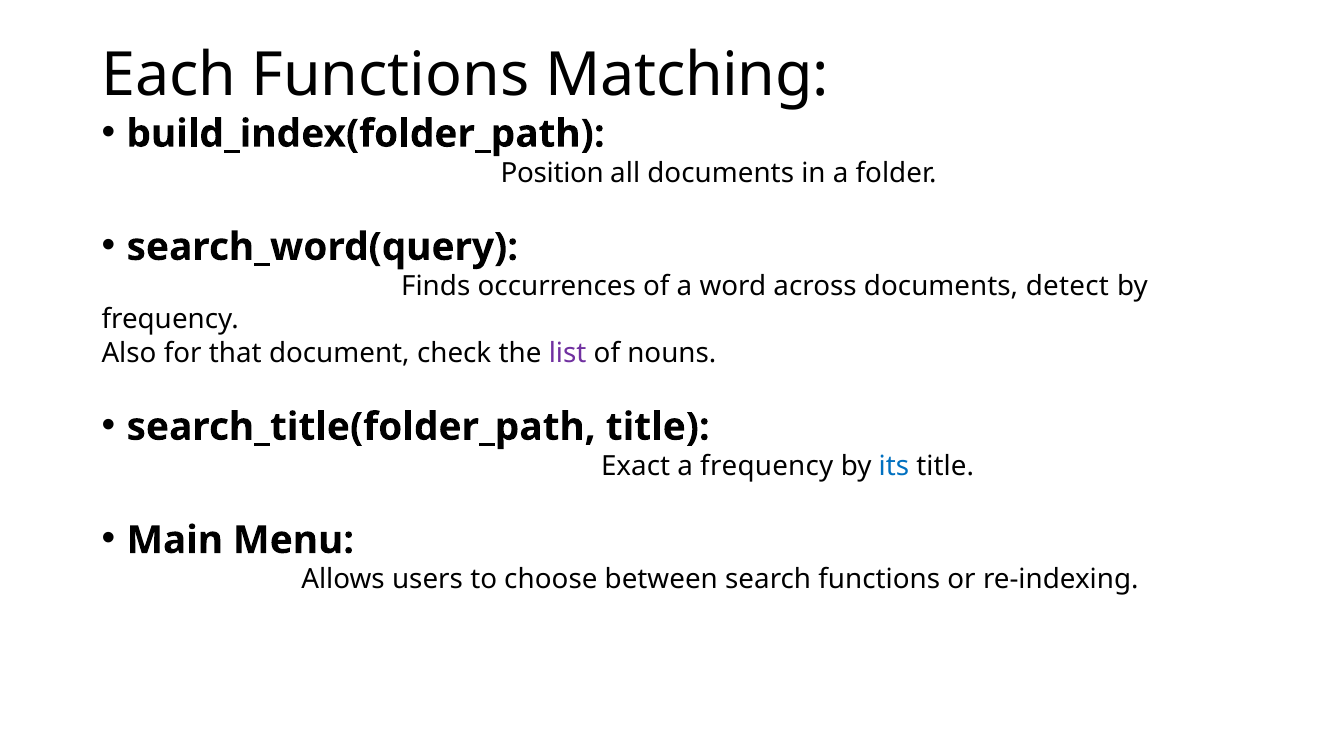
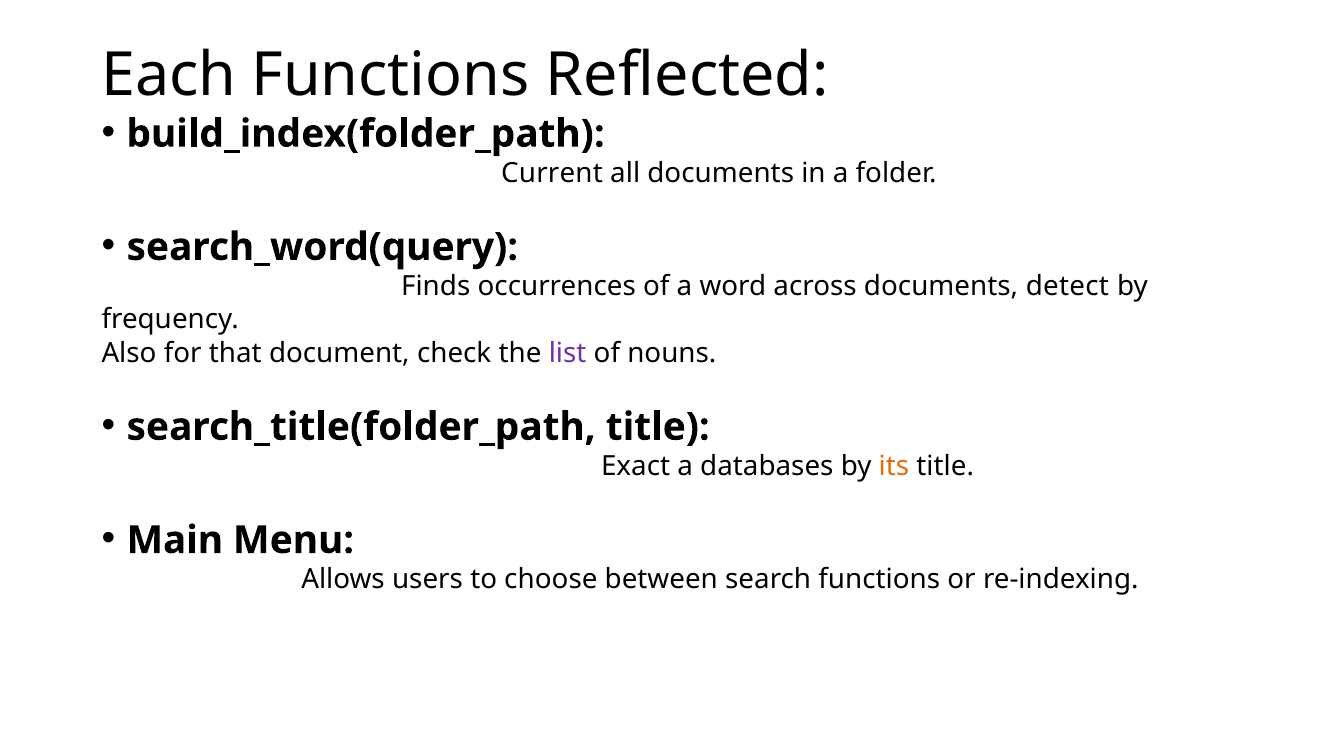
Matching: Matching -> Reflected
Position: Position -> Current
a frequency: frequency -> databases
its colour: blue -> orange
